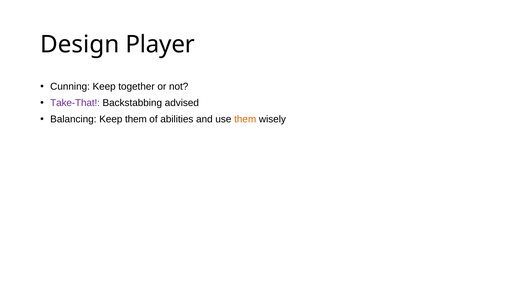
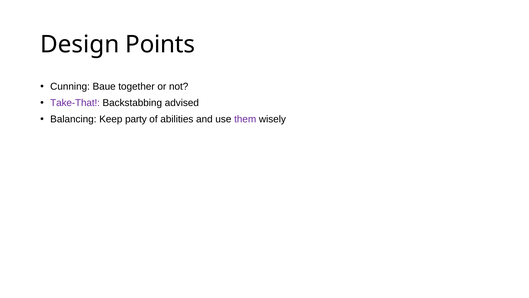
Player: Player -> Points
Cunning Keep: Keep -> Baue
Keep them: them -> party
them at (245, 119) colour: orange -> purple
